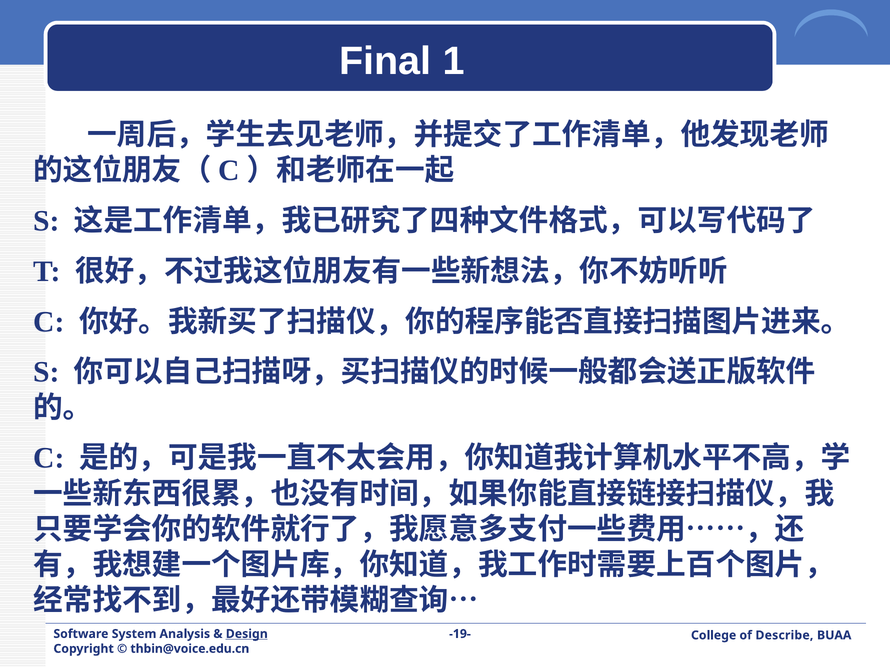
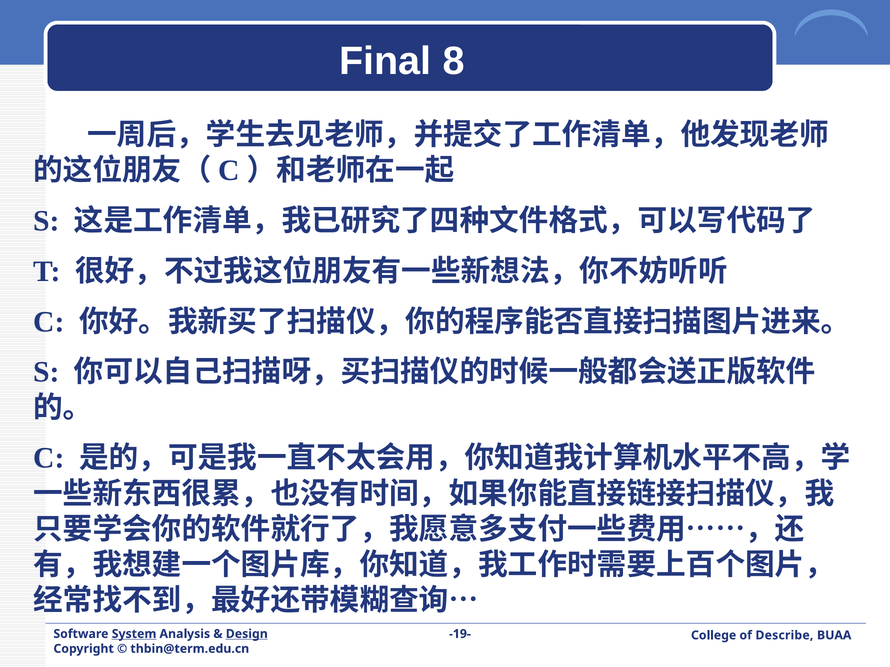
1: 1 -> 8
System underline: none -> present
thbin@voice.edu.cn: thbin@voice.edu.cn -> thbin@term.edu.cn
